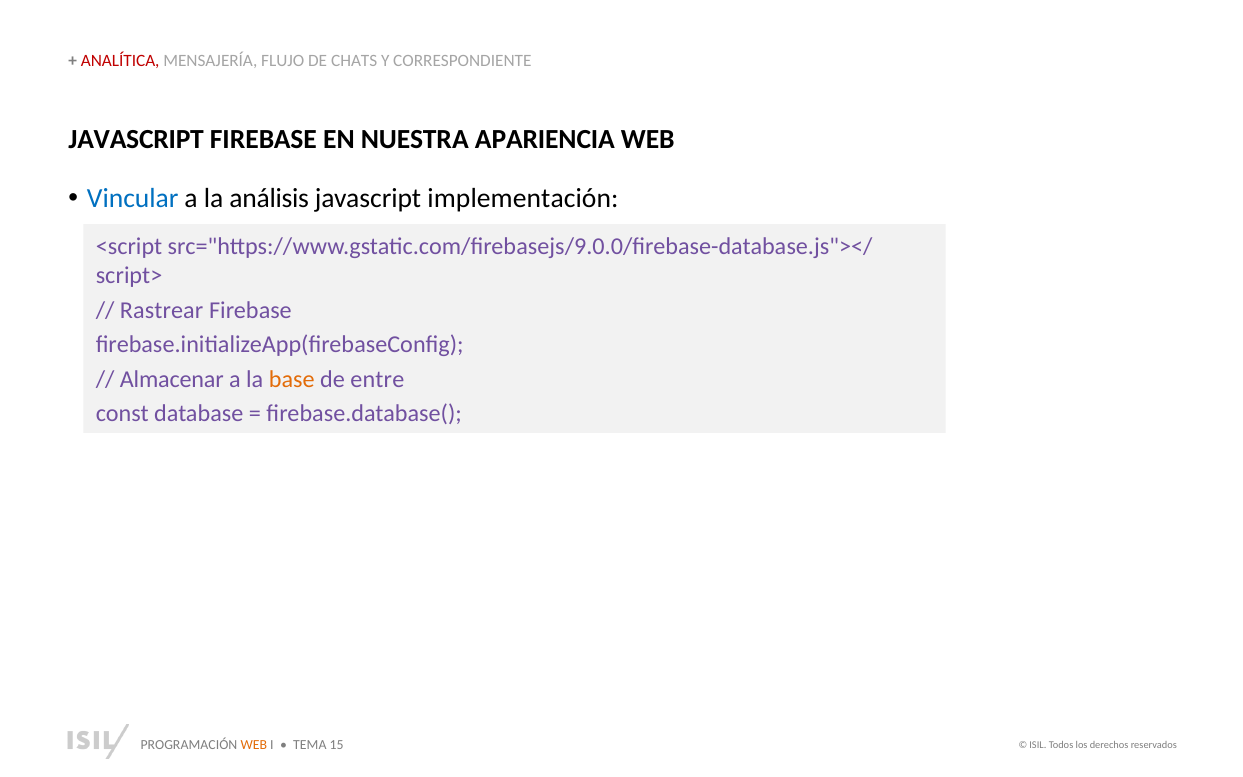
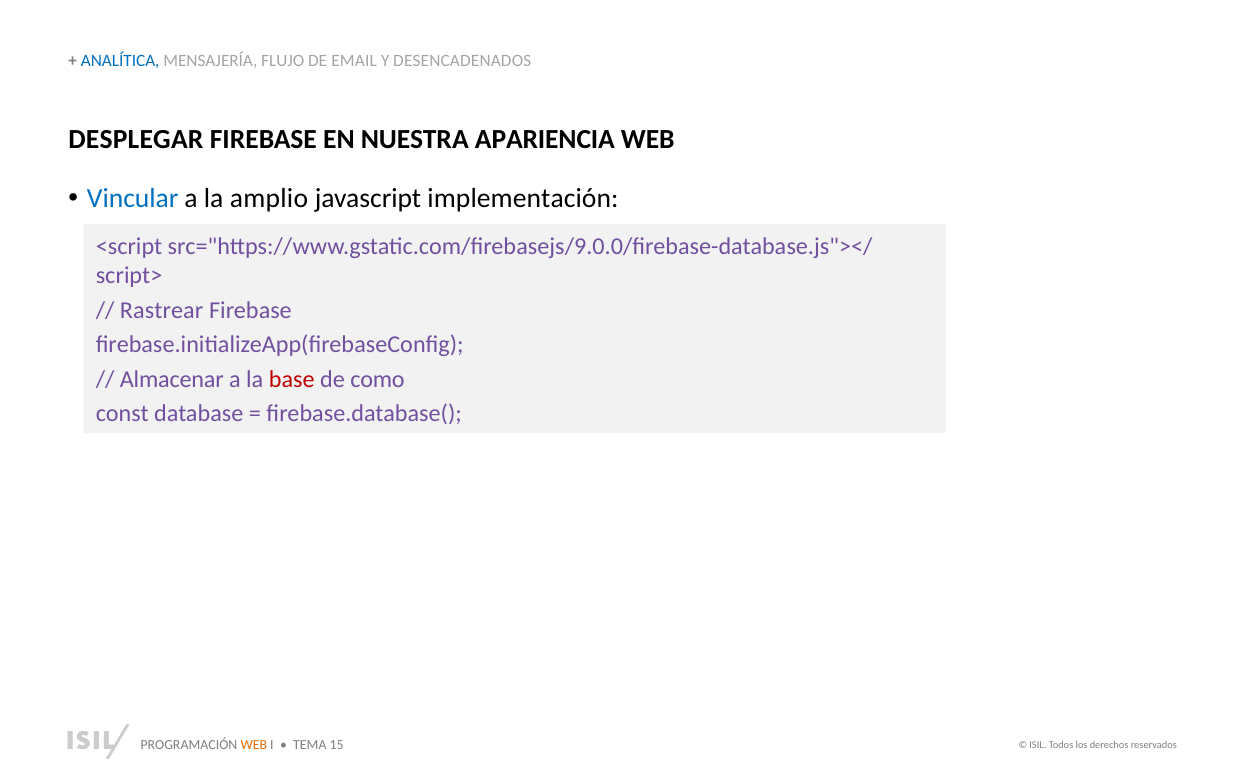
ANALÍTICA colour: red -> blue
CHATS: CHATS -> EMAIL
CORRESPONDIENTE: CORRESPONDIENTE -> DESENCADENADOS
JAVASCRIPT at (136, 139): JAVASCRIPT -> DESPLEGAR
análisis: análisis -> amplio
base colour: orange -> red
entre: entre -> como
